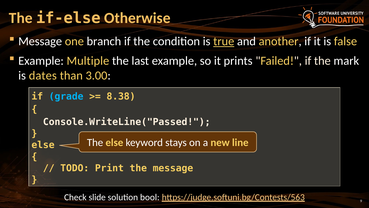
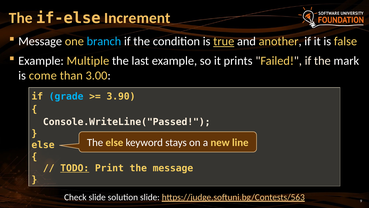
Otherwise: Otherwise -> Increment
branch colour: white -> light blue
dates: dates -> come
8.38: 8.38 -> 3.90
TODO underline: none -> present
solution bool: bool -> slide
